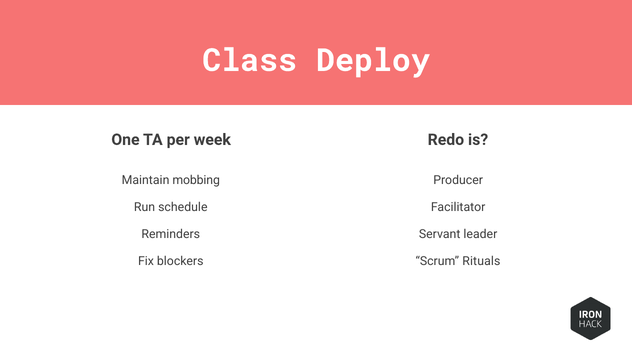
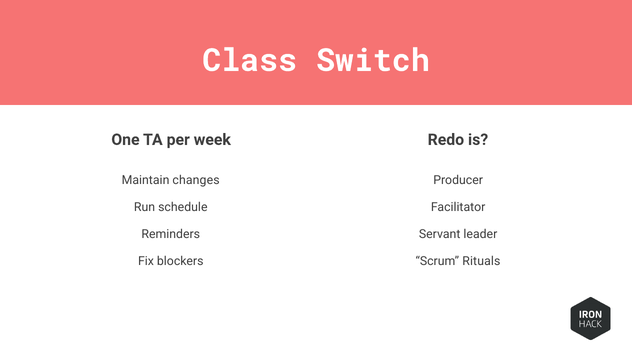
Deploy: Deploy -> Switch
mobbing: mobbing -> changes
